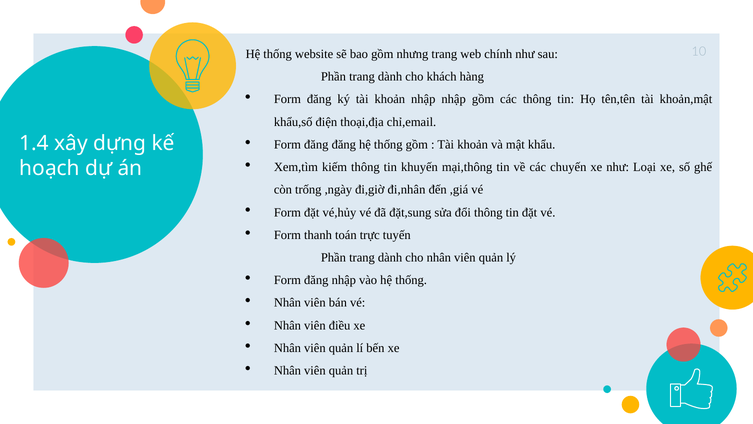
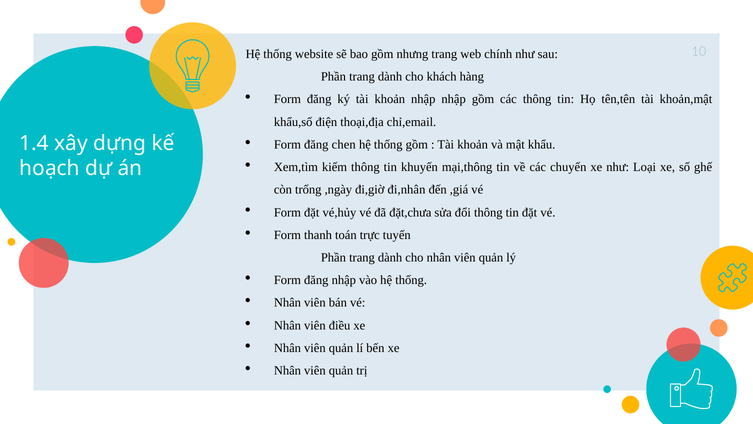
đăng đăng: đăng -> chen
đặt,sung: đặt,sung -> đặt,chưa
